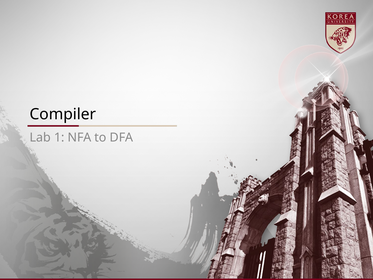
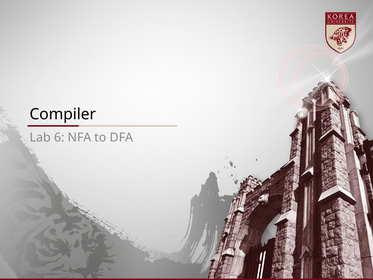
1: 1 -> 6
